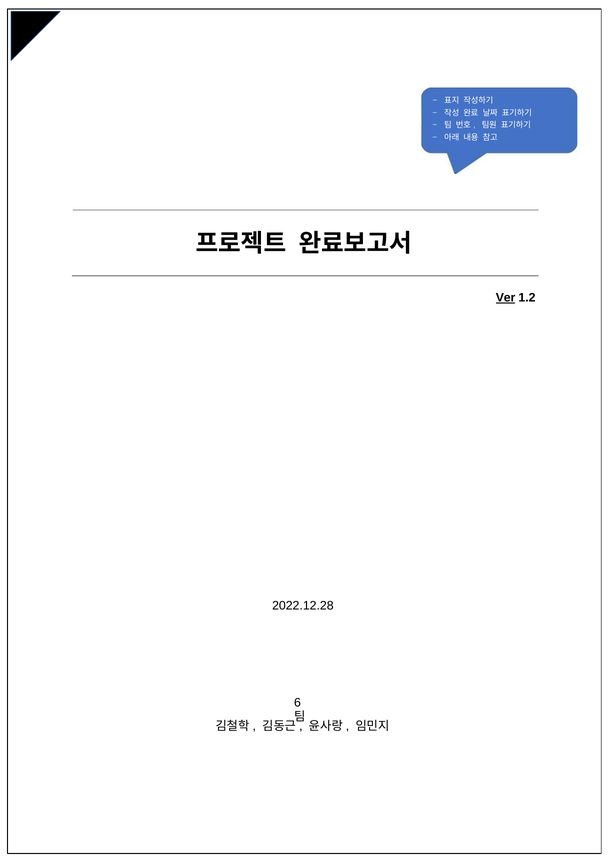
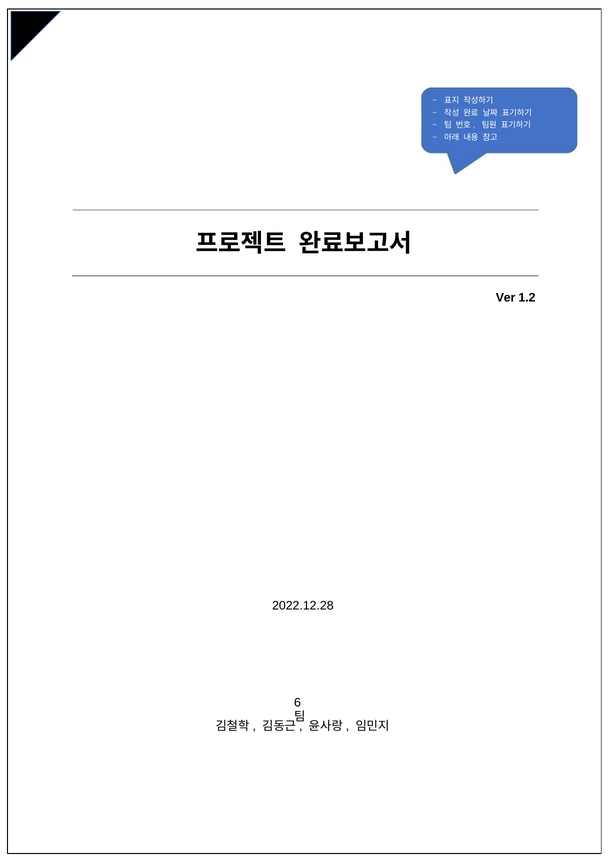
Ver underline: present -> none
